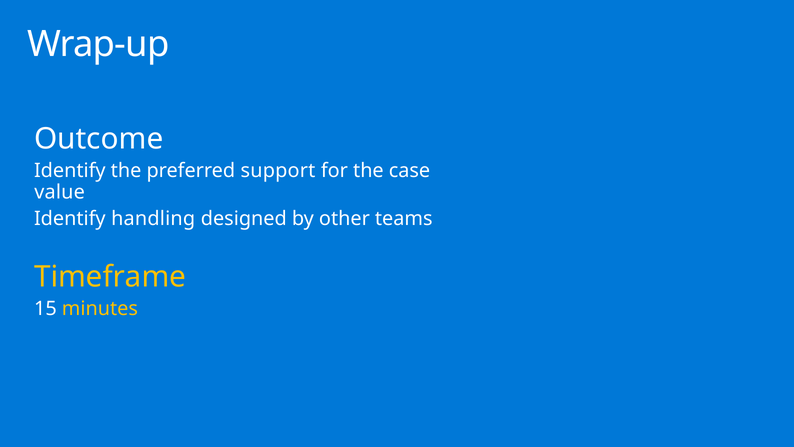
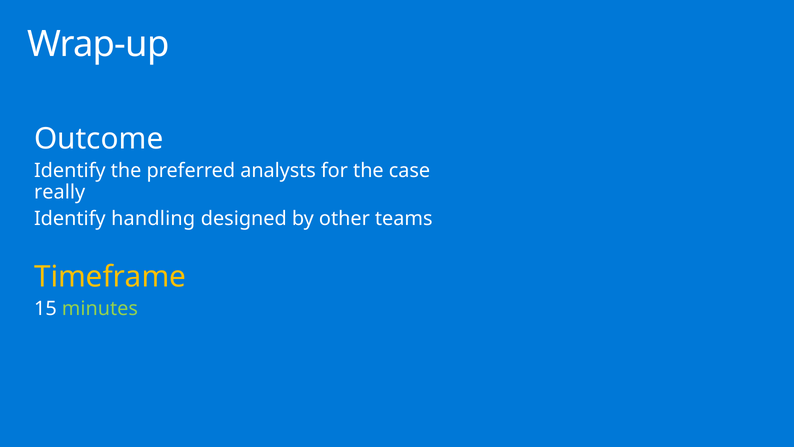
support: support -> analysts
value: value -> really
minutes colour: yellow -> light green
